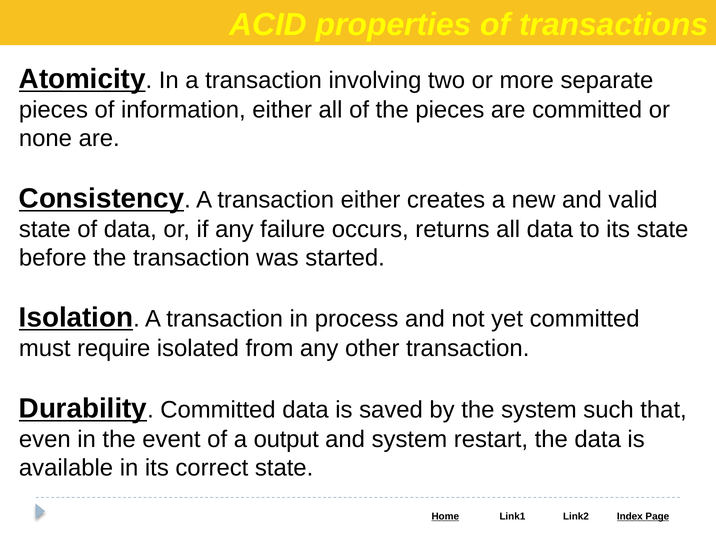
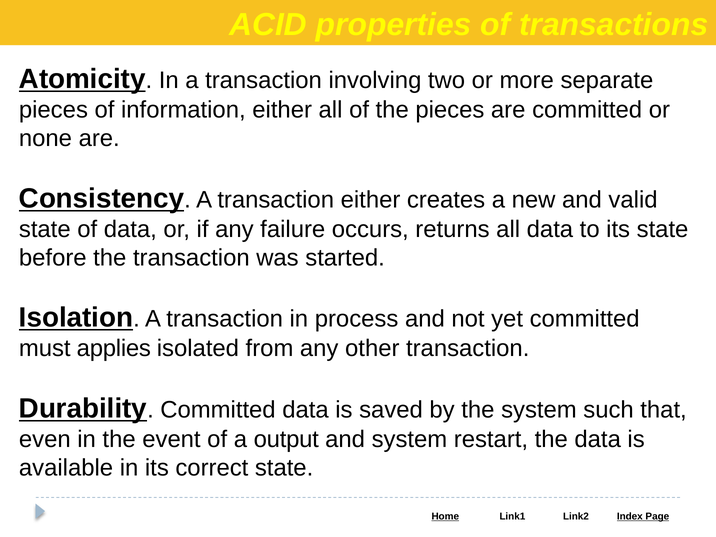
require: require -> applies
